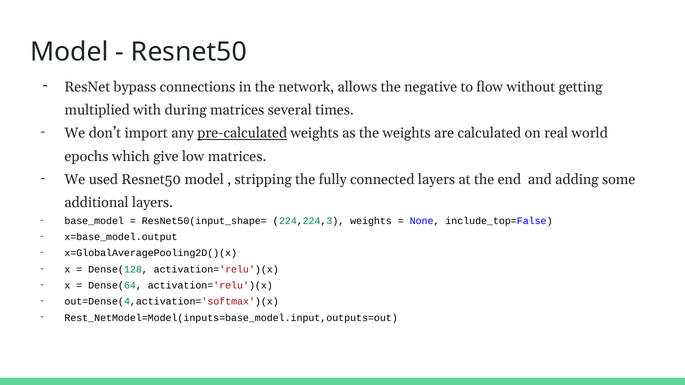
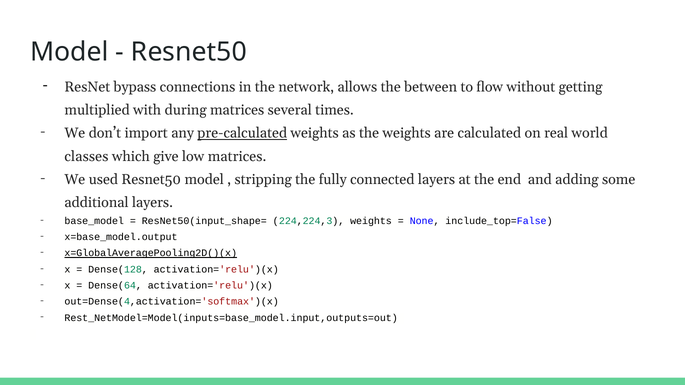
negative: negative -> between
epochs: epochs -> classes
x=GlobalAveragePooling2D()(x underline: none -> present
